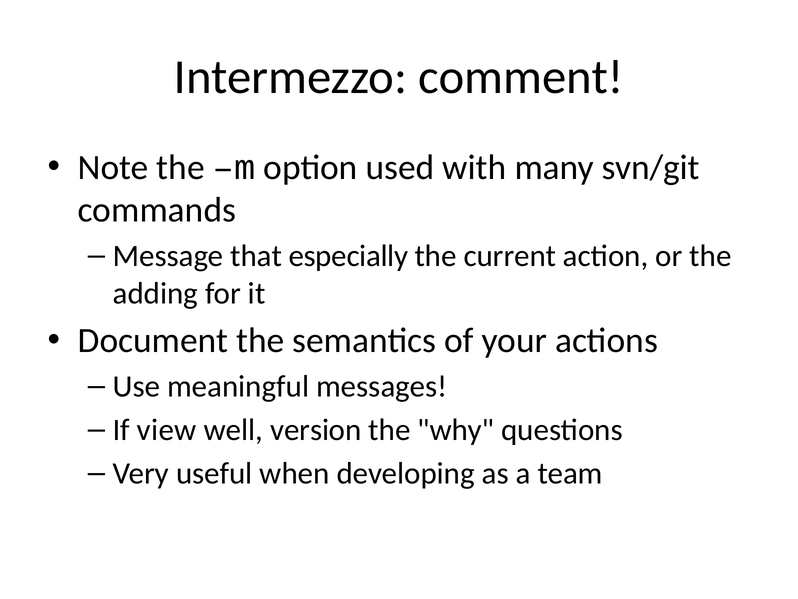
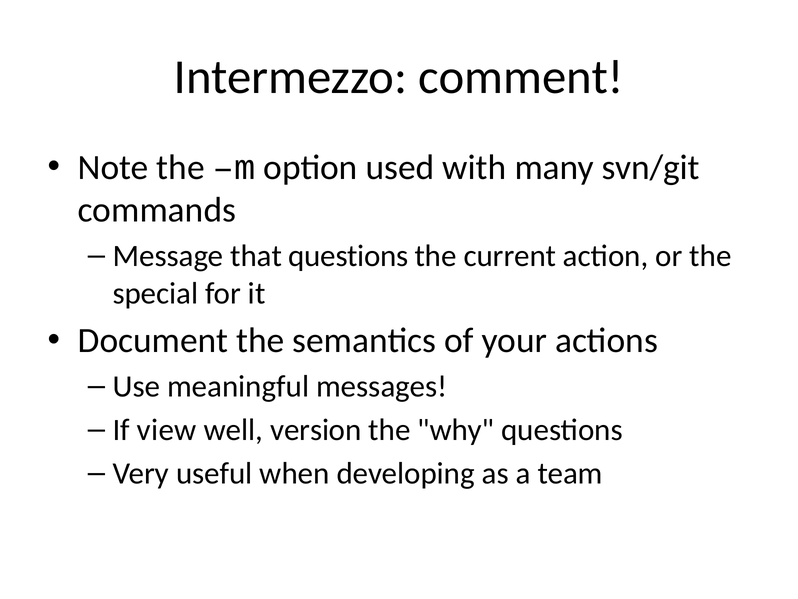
that especially: especially -> questions
adding: adding -> special
